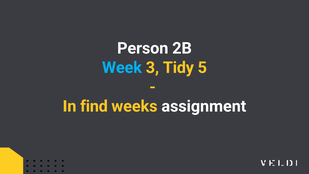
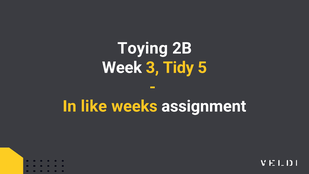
Person: Person -> Toying
Week colour: light blue -> white
find: find -> like
